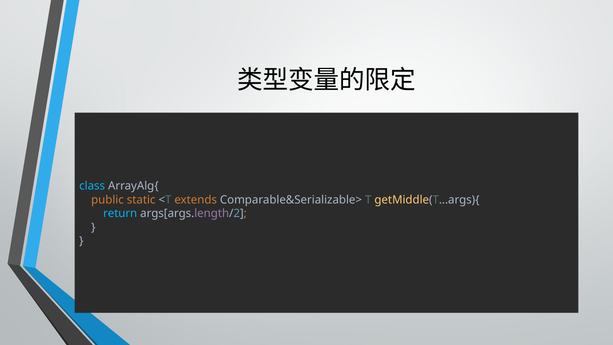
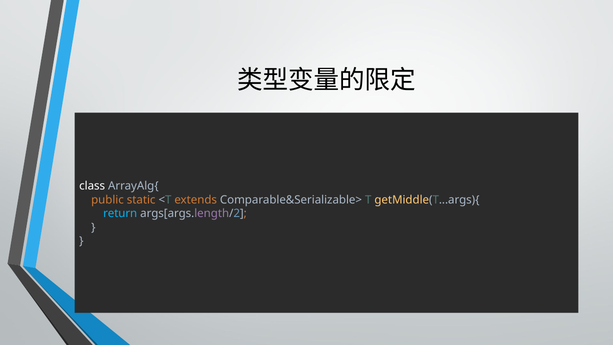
class colour: light blue -> white
